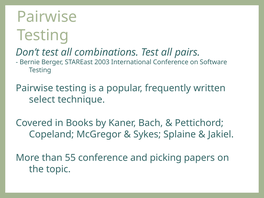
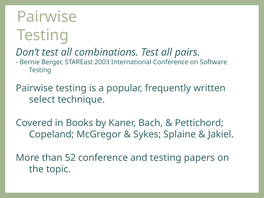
55: 55 -> 52
and picking: picking -> testing
